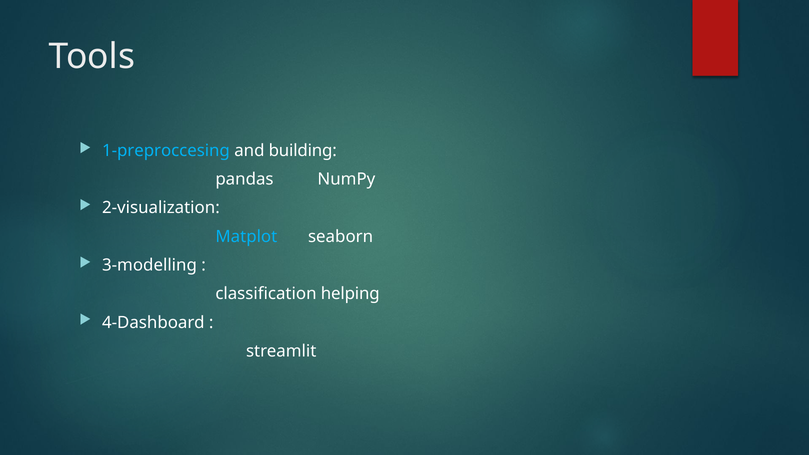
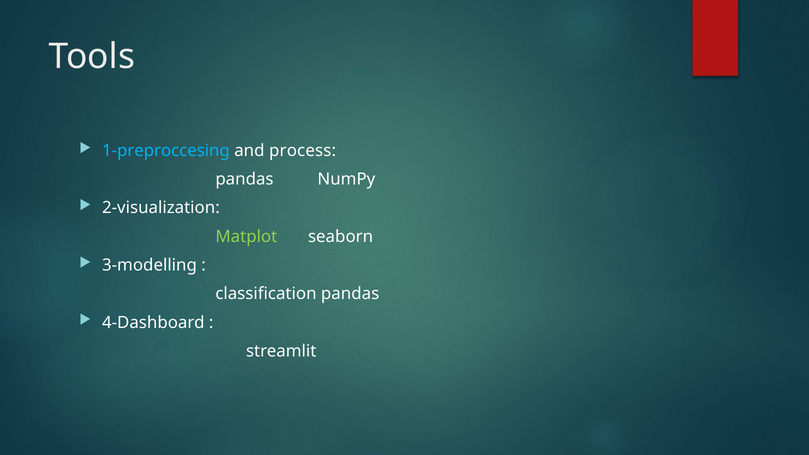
building: building -> process
Matplot colour: light blue -> light green
classification helping: helping -> pandas
